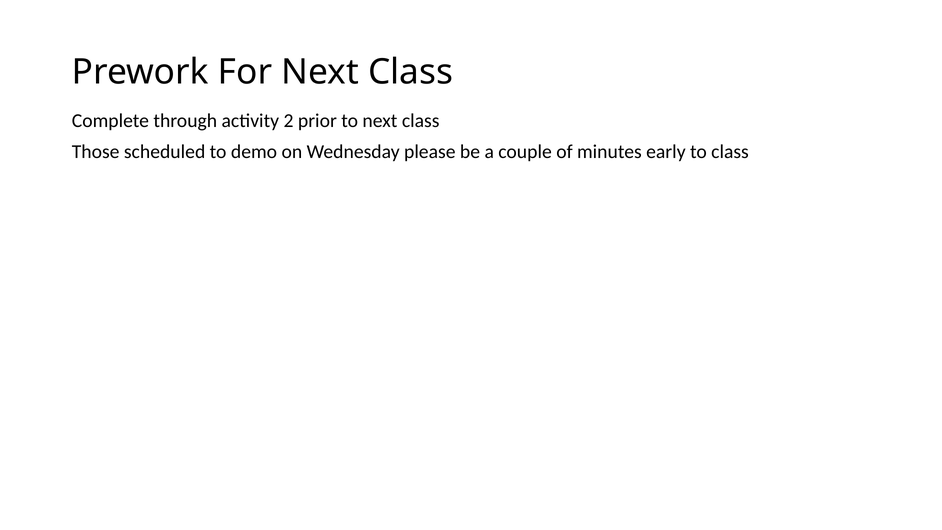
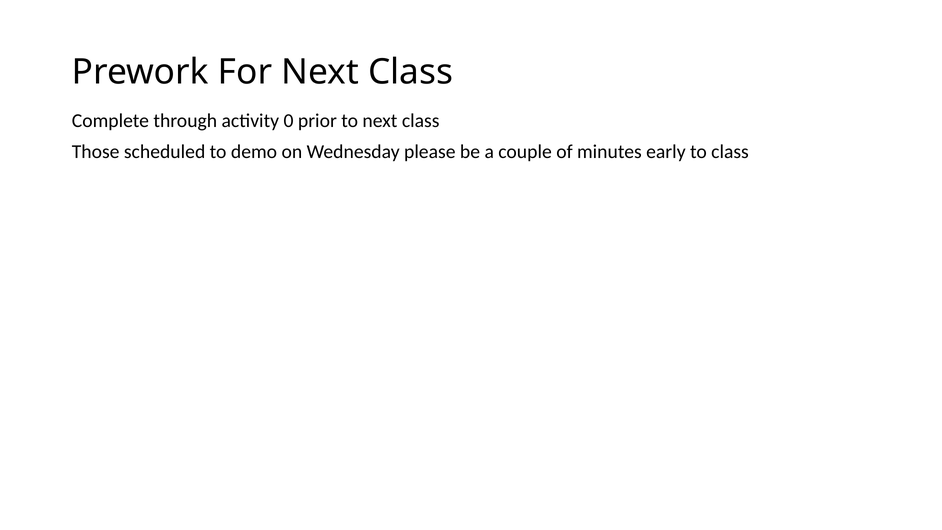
2: 2 -> 0
